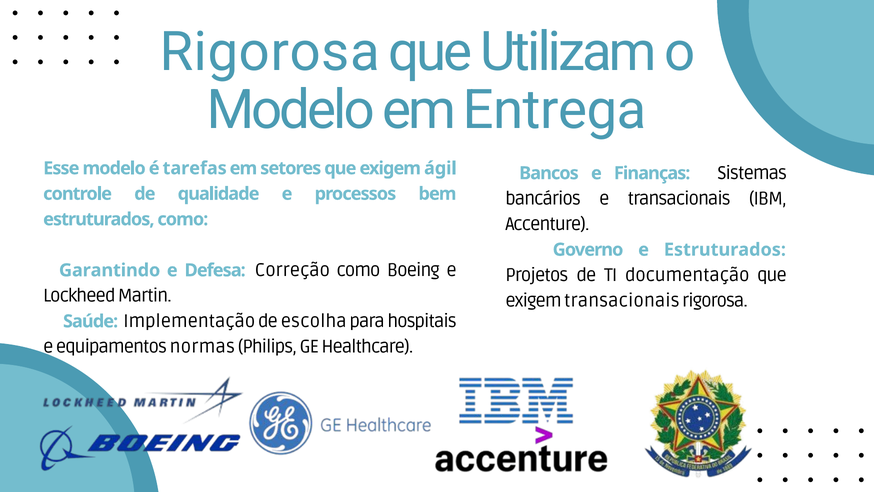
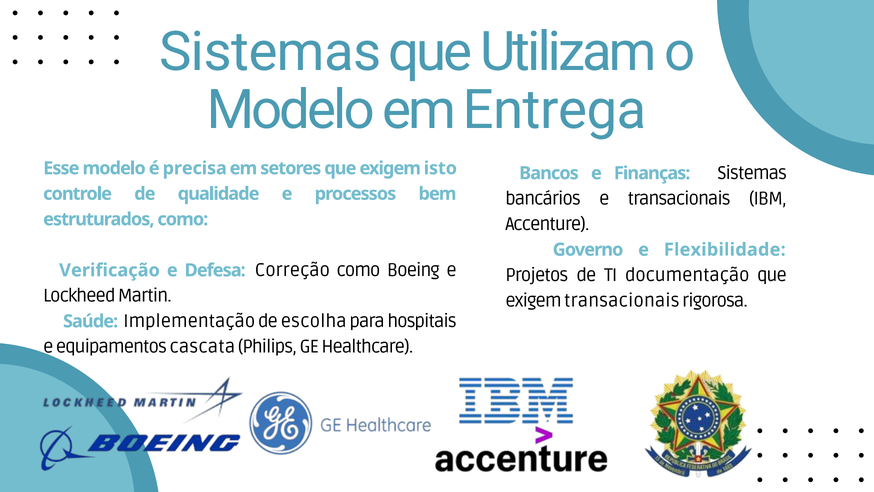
Rigorosa at (270, 52): Rigorosa -> Sistemas
tarefas: tarefas -> precisa
ágil: ágil -> isto
e Estruturados: Estruturados -> Flexibilidade
Garantindo: Garantindo -> Verificação
normas: normas -> cascata
